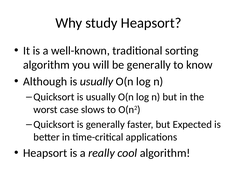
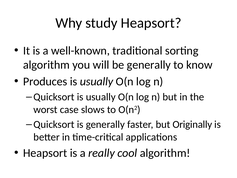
Although: Although -> Produces
Expected: Expected -> Originally
